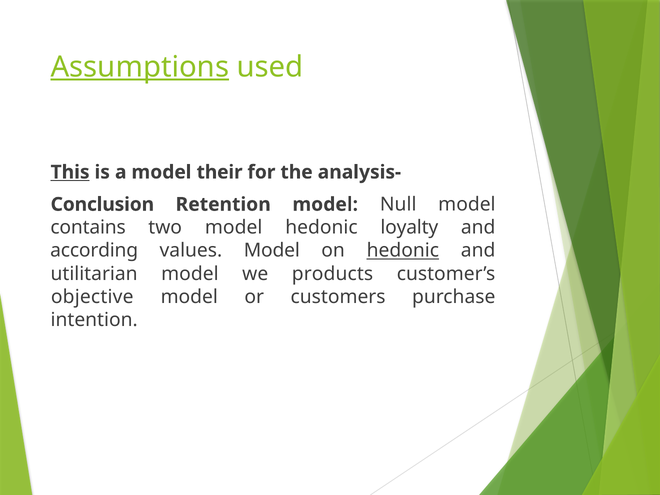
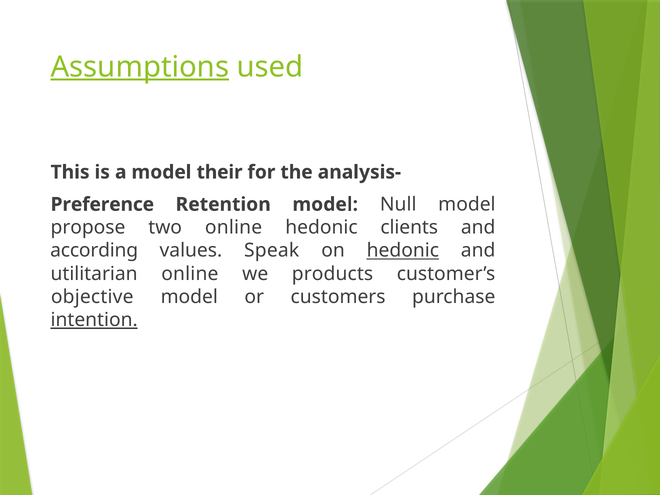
This underline: present -> none
Conclusion: Conclusion -> Preference
contains: contains -> propose
two model: model -> online
loyalty: loyalty -> clients
values Model: Model -> Speak
utilitarian model: model -> online
intention underline: none -> present
